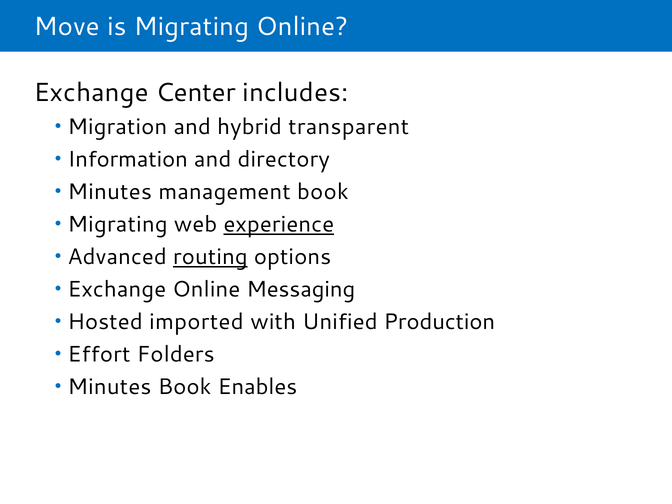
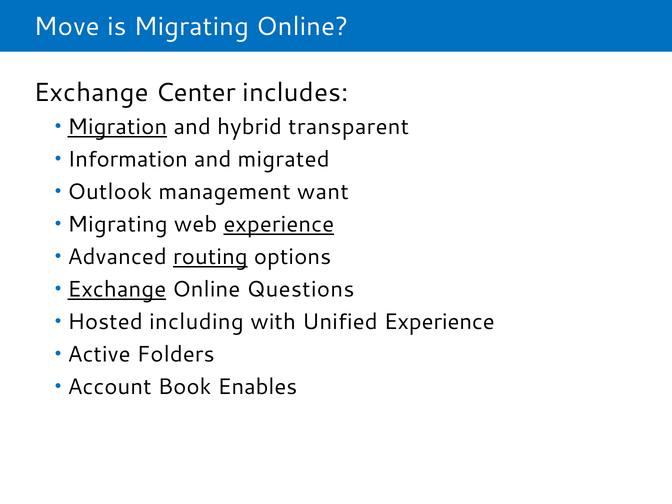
Migration underline: none -> present
directory: directory -> migrated
Minutes at (110, 192): Minutes -> Outlook
management book: book -> want
Exchange at (117, 289) underline: none -> present
Messaging: Messaging -> Questions
imported: imported -> including
Unified Production: Production -> Experience
Effort: Effort -> Active
Minutes at (109, 387): Minutes -> Account
